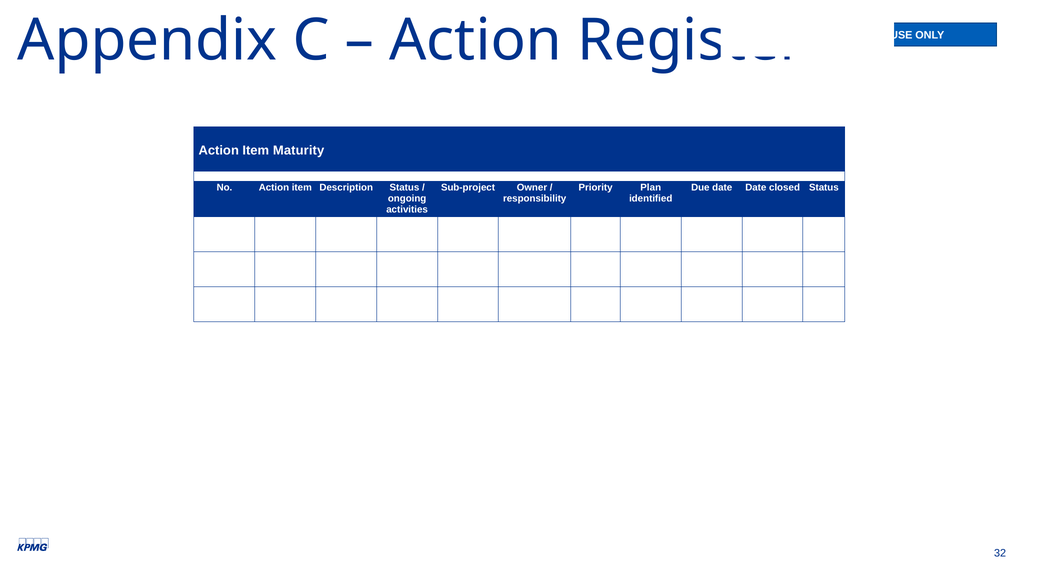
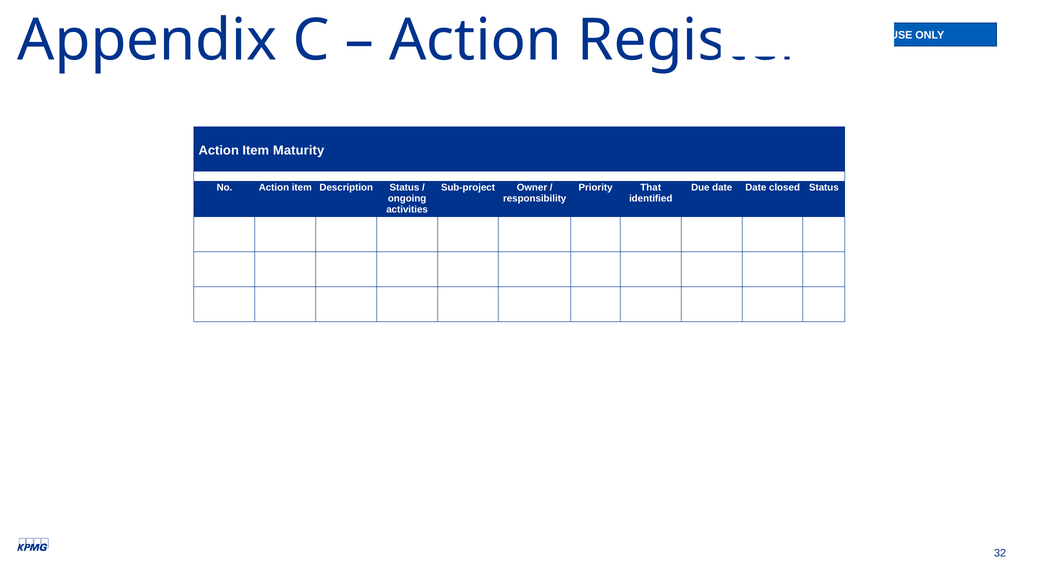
Plan: Plan -> That
